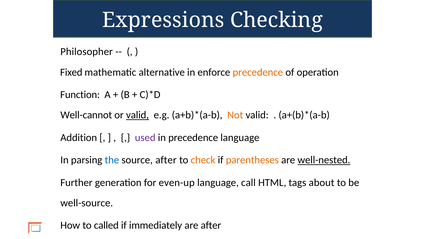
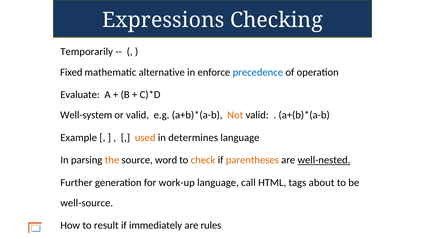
Philosopher: Philosopher -> Temporarily
precedence at (258, 72) colour: orange -> blue
Function: Function -> Evaluate
Well-cannot: Well-cannot -> Well-system
valid at (137, 115) underline: present -> none
Addition: Addition -> Example
used colour: purple -> orange
in precedence: precedence -> determines
the colour: blue -> orange
source after: after -> word
even-up: even-up -> work-up
called: called -> result
are after: after -> rules
